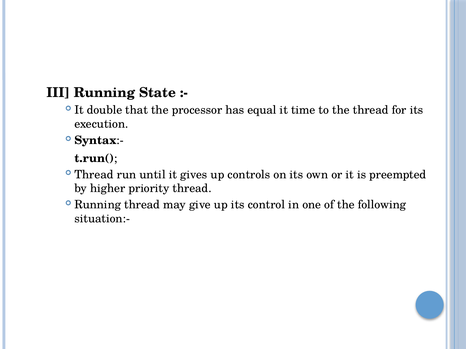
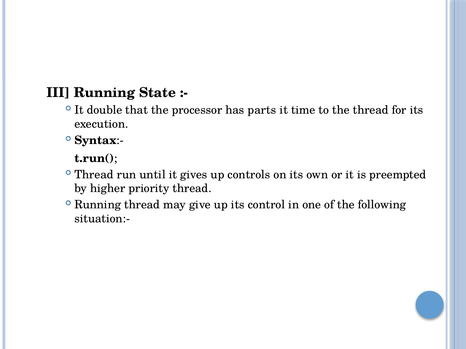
equal: equal -> parts
